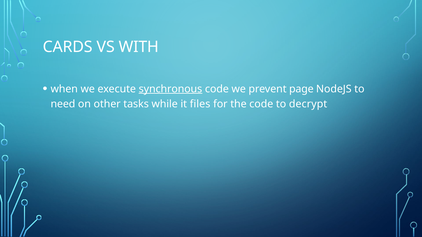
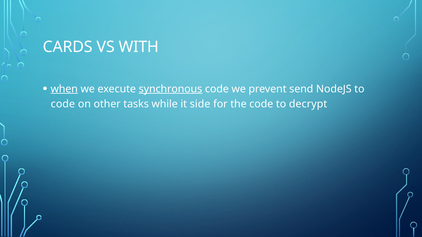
when underline: none -> present
page: page -> send
need at (63, 104): need -> code
files: files -> side
